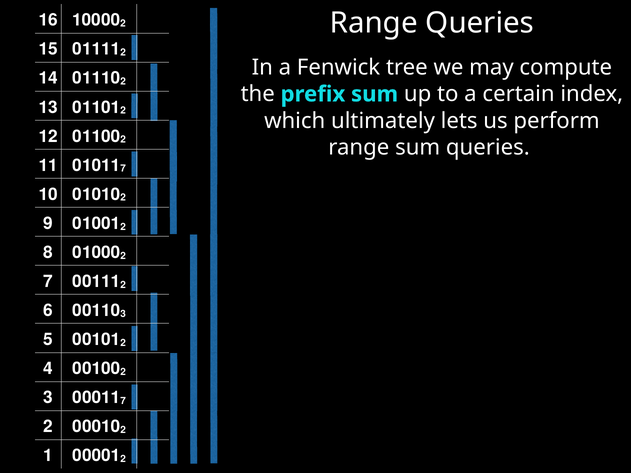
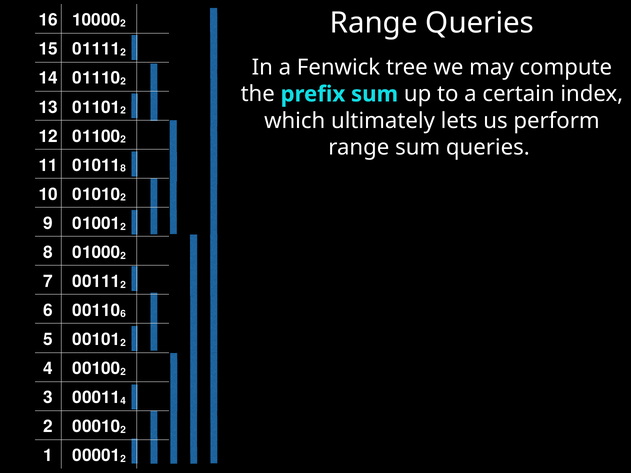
7 at (123, 169): 7 -> 8
3 at (123, 314): 3 -> 6
7 at (123, 401): 7 -> 4
